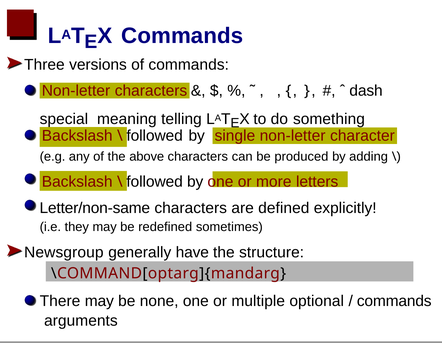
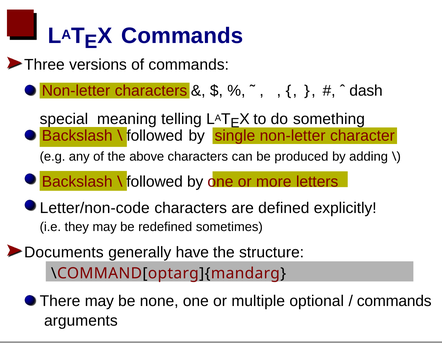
Letter/non-same: Letter/non-same -> Letter/non-code
Newsgroup: Newsgroup -> Documents
